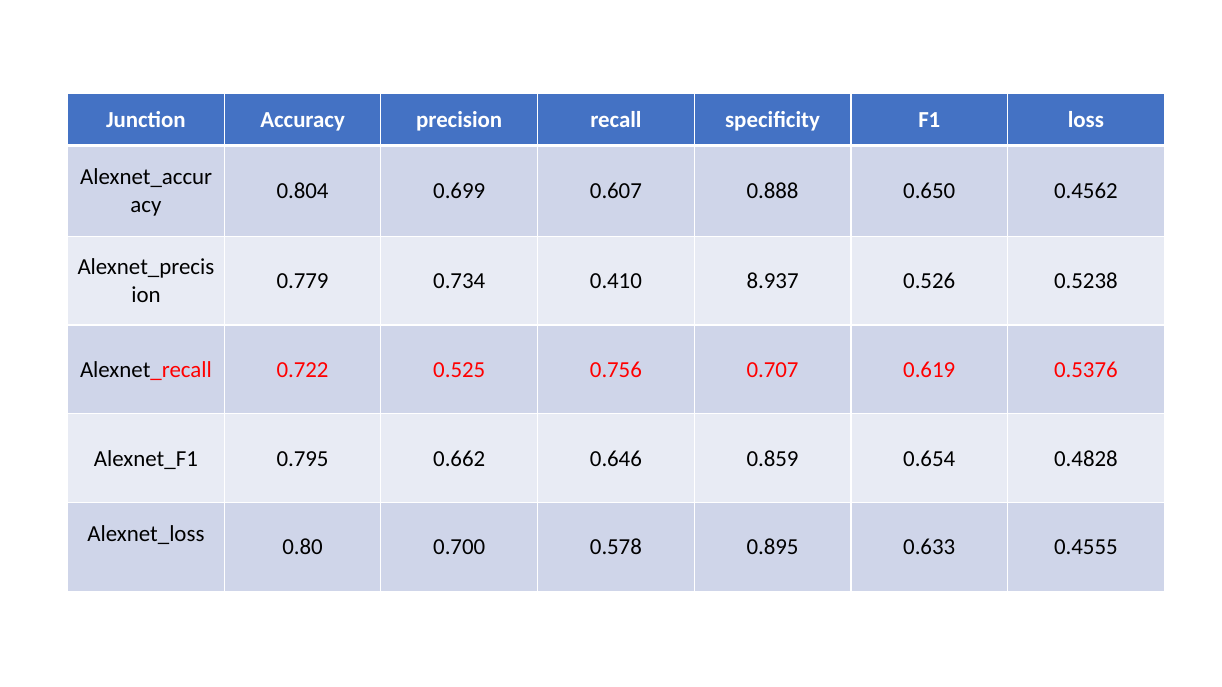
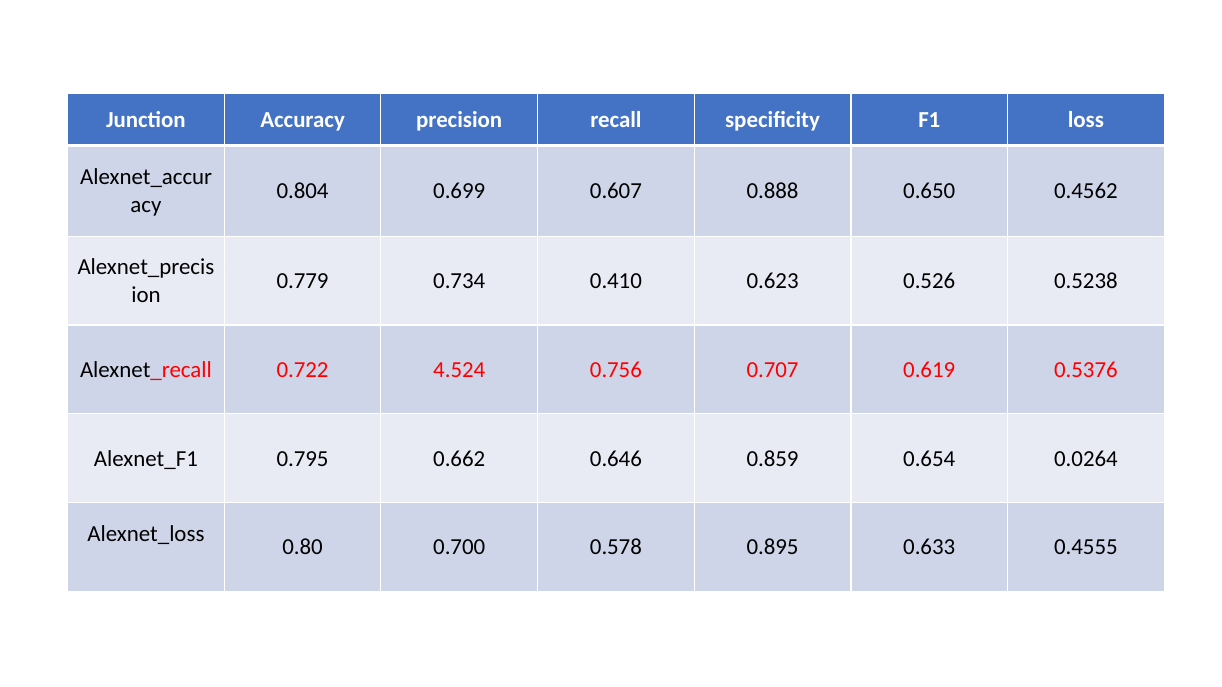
8.937: 8.937 -> 0.623
0.525: 0.525 -> 4.524
0.4828: 0.4828 -> 0.0264
